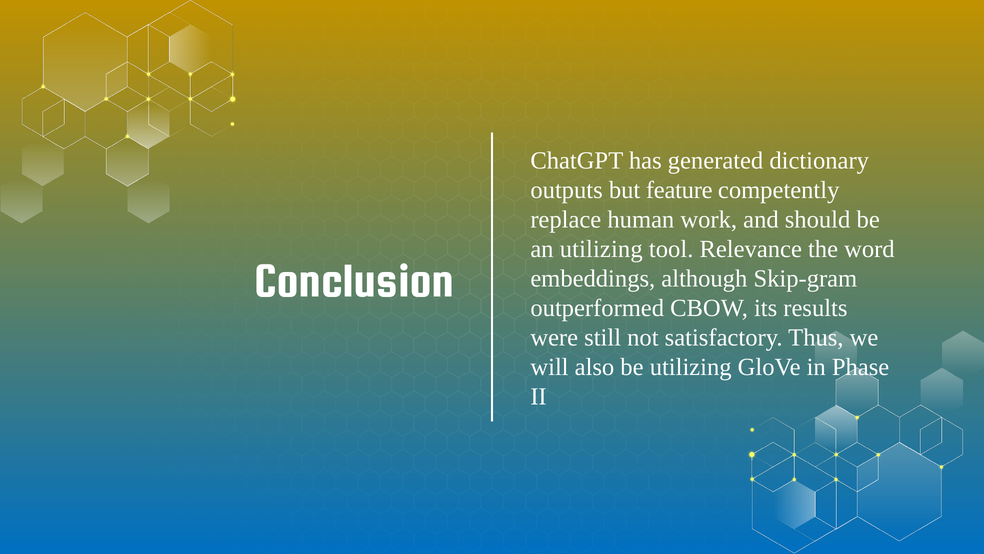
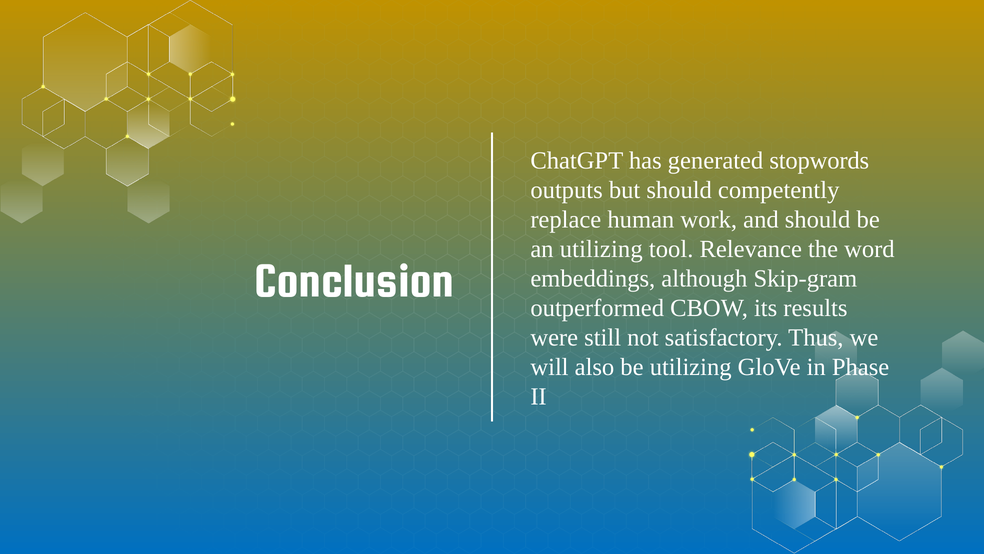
dictionary: dictionary -> stopwords
but feature: feature -> should
